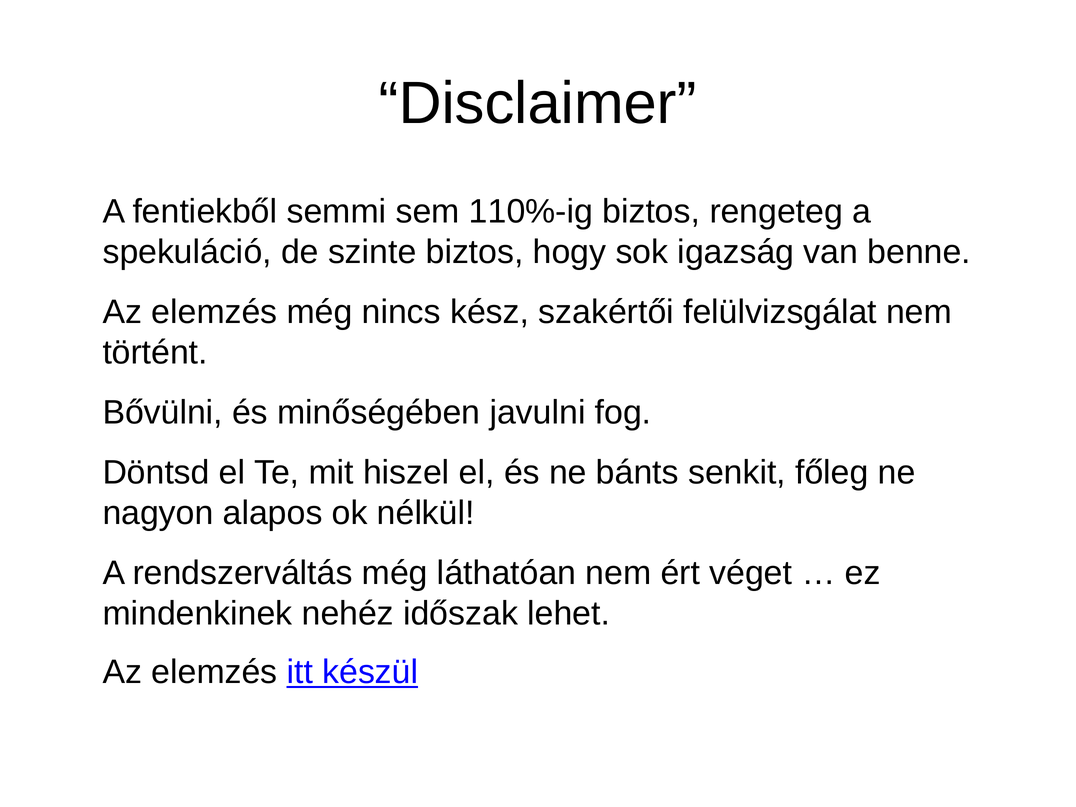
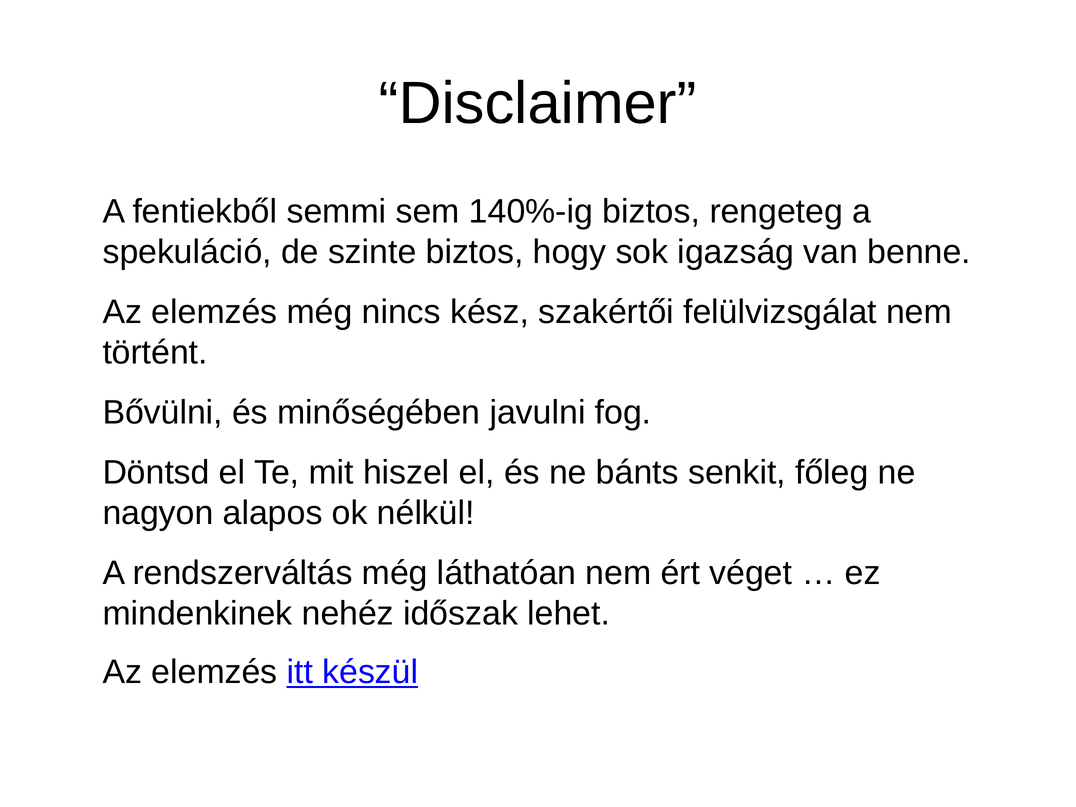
110%-ig: 110%-ig -> 140%-ig
